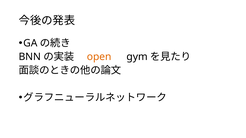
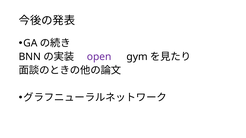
open colour: orange -> purple
